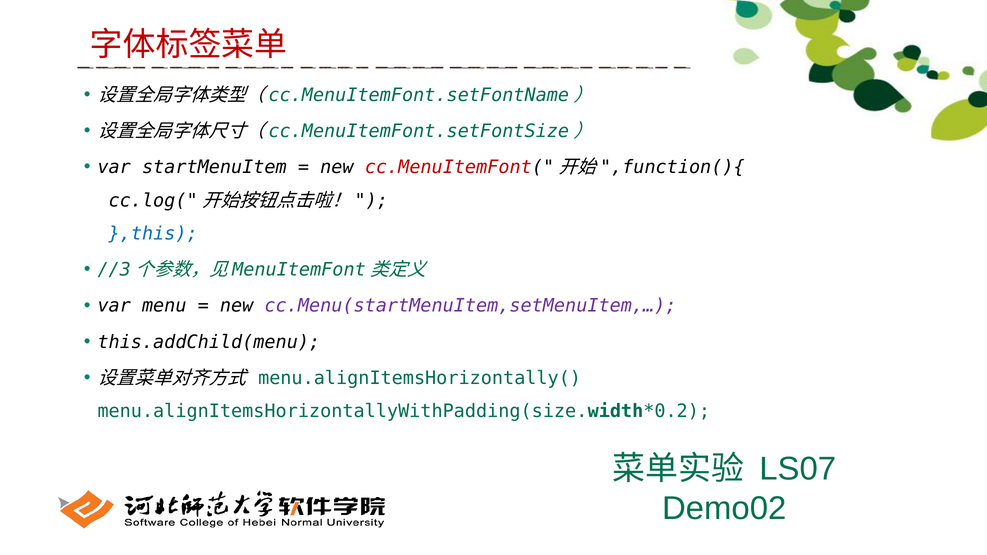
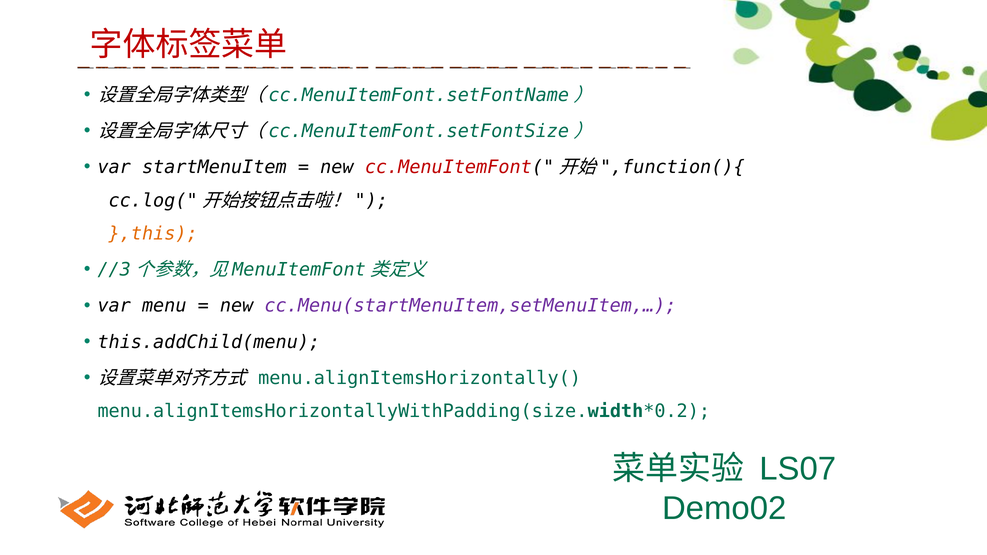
},this colour: blue -> orange
